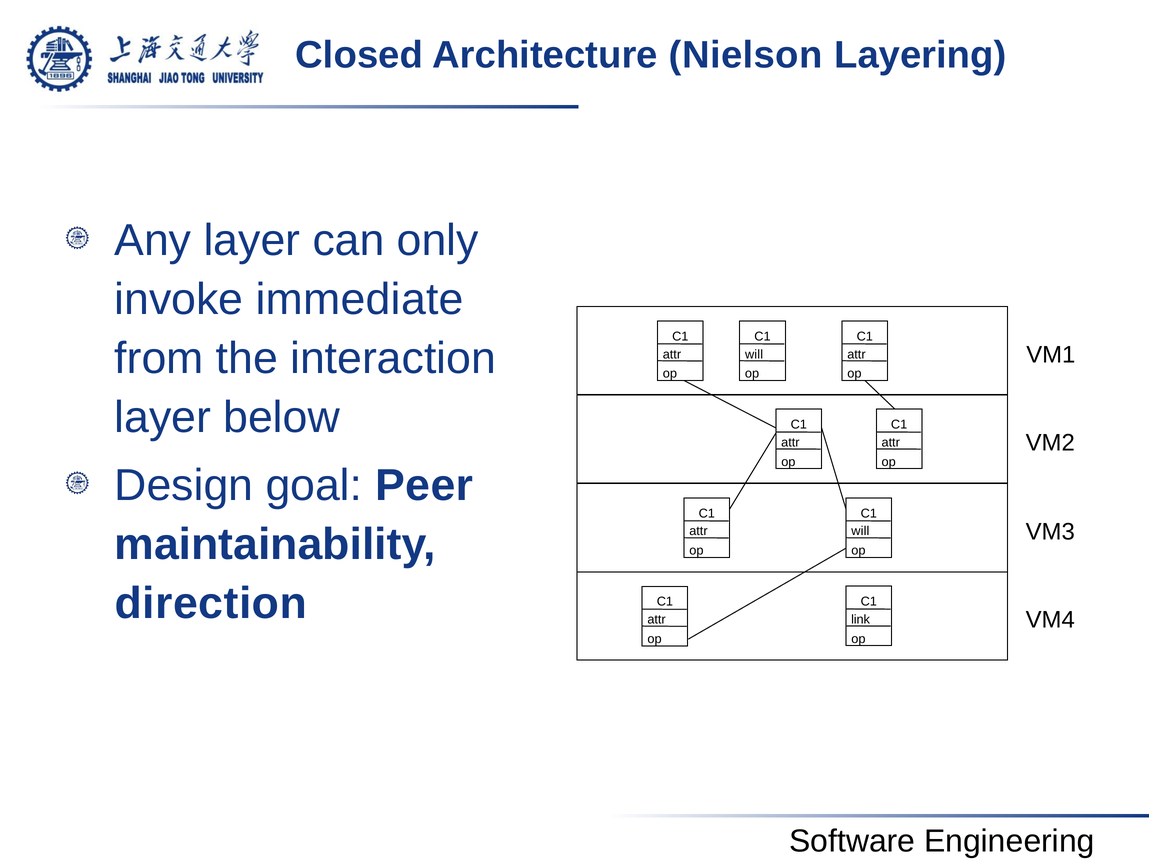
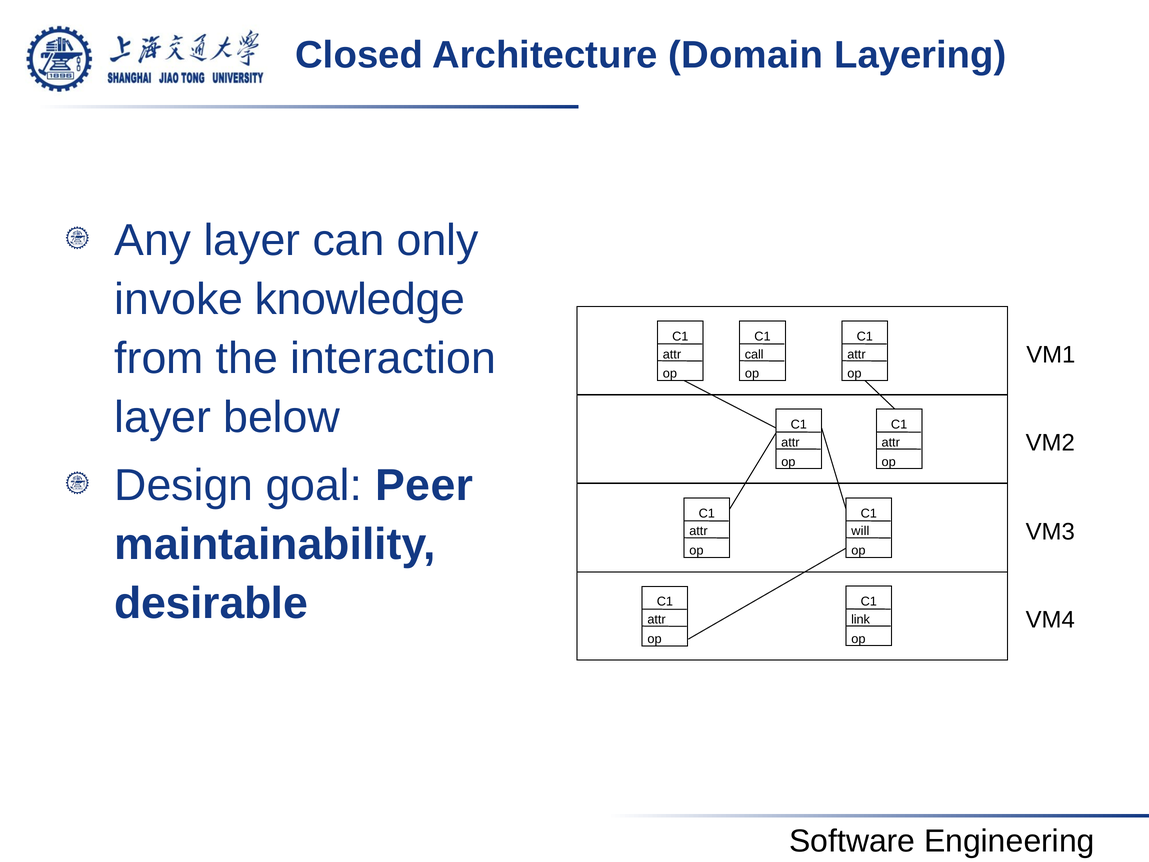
Nielson: Nielson -> Domain
immediate: immediate -> knowledge
will at (754, 354): will -> call
direction: direction -> desirable
